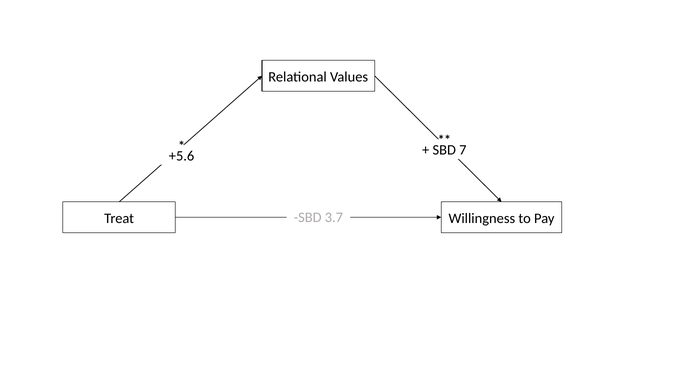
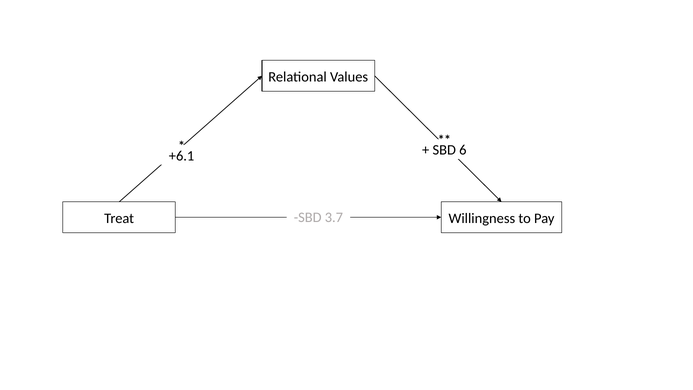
+5.6: +5.6 -> +6.1
7: 7 -> 6
